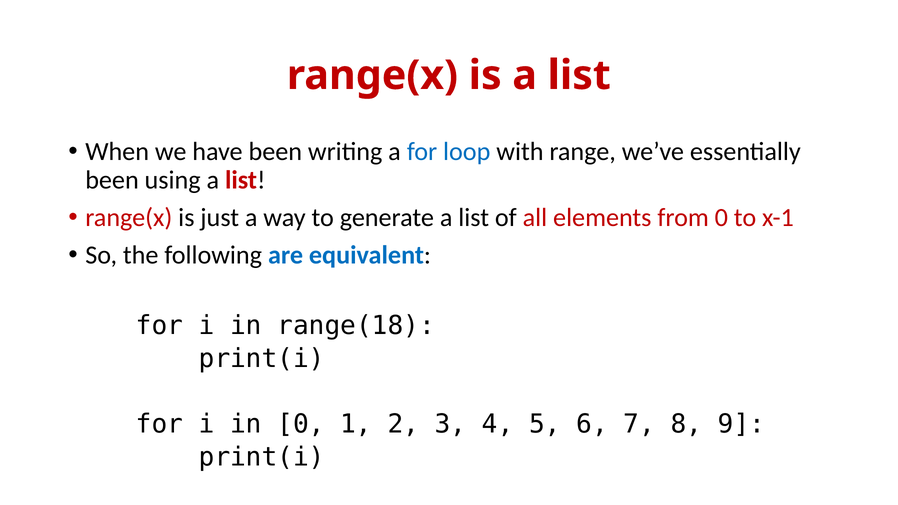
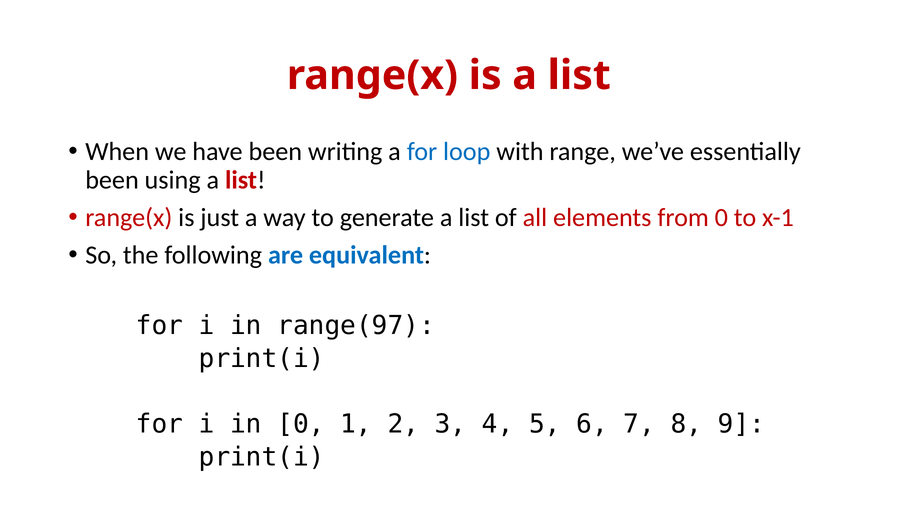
range(18: range(18 -> range(97
